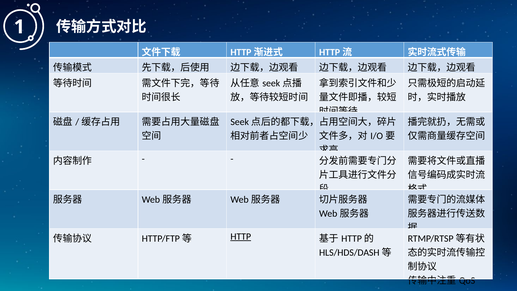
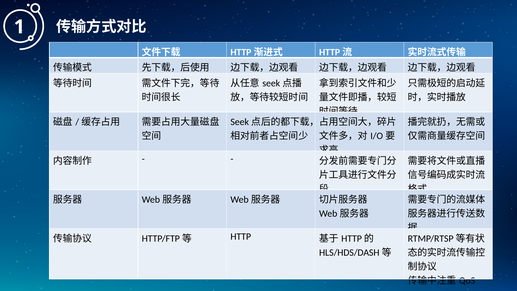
HTTP underline: present -> none
